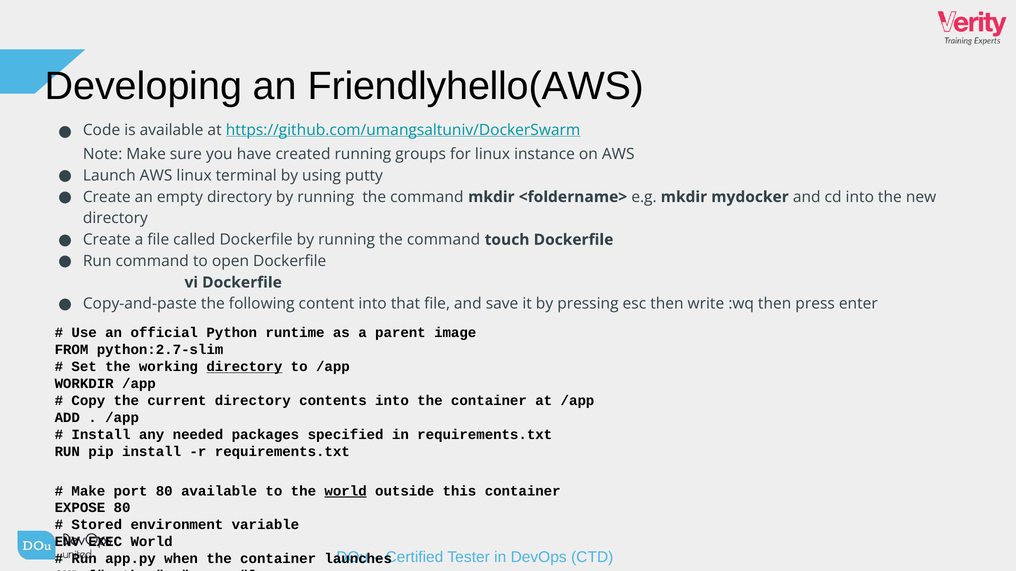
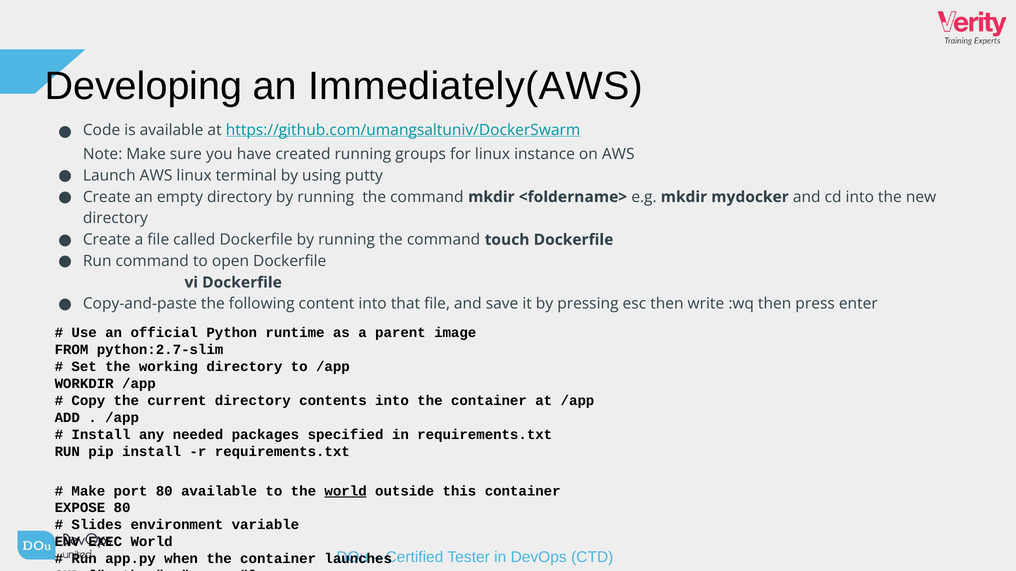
Friendlyhello(AWS: Friendlyhello(AWS -> Immediately(AWS
directory at (244, 367) underline: present -> none
Stored: Stored -> Slides
